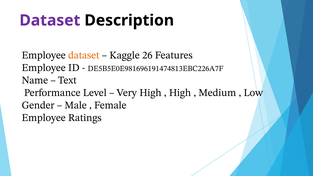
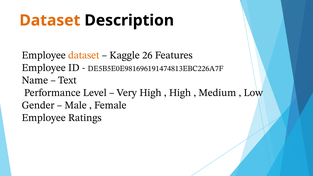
Dataset at (50, 20) colour: purple -> orange
